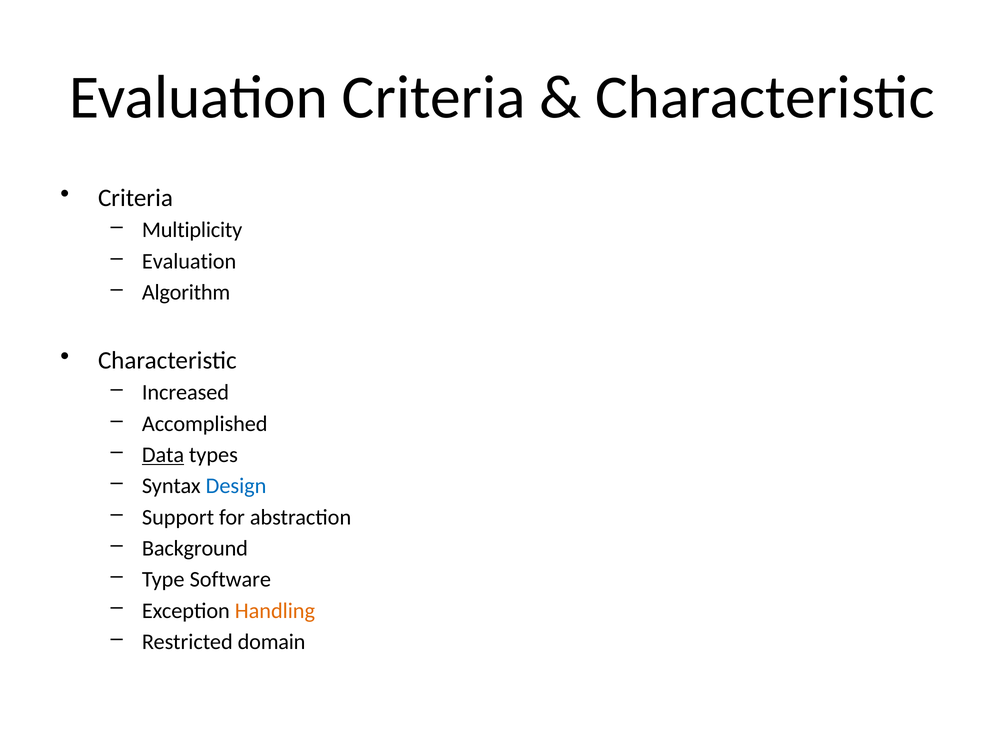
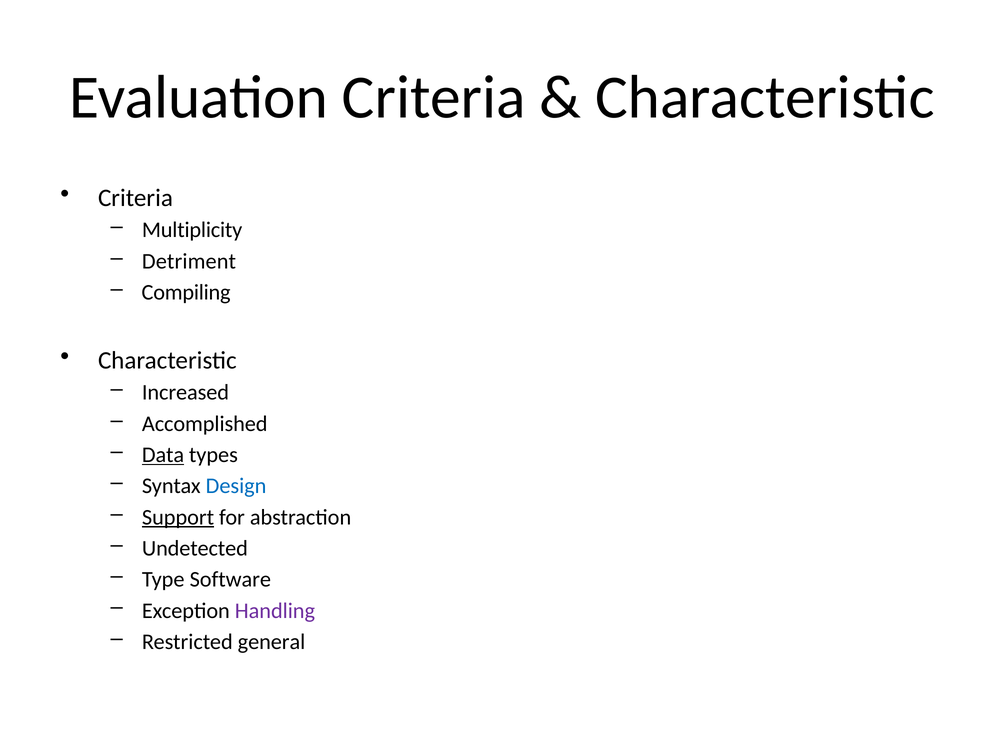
Evaluation at (189, 261): Evaluation -> Detriment
Algorithm: Algorithm -> Compiling
Support underline: none -> present
Background: Background -> Undetected
Handling colour: orange -> purple
domain: domain -> general
